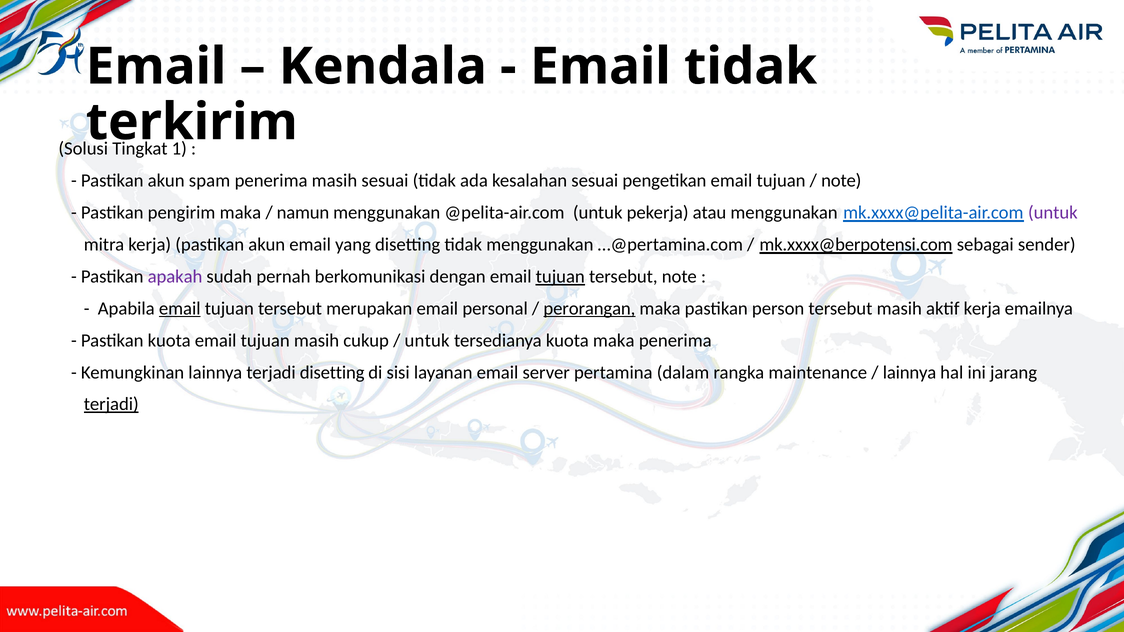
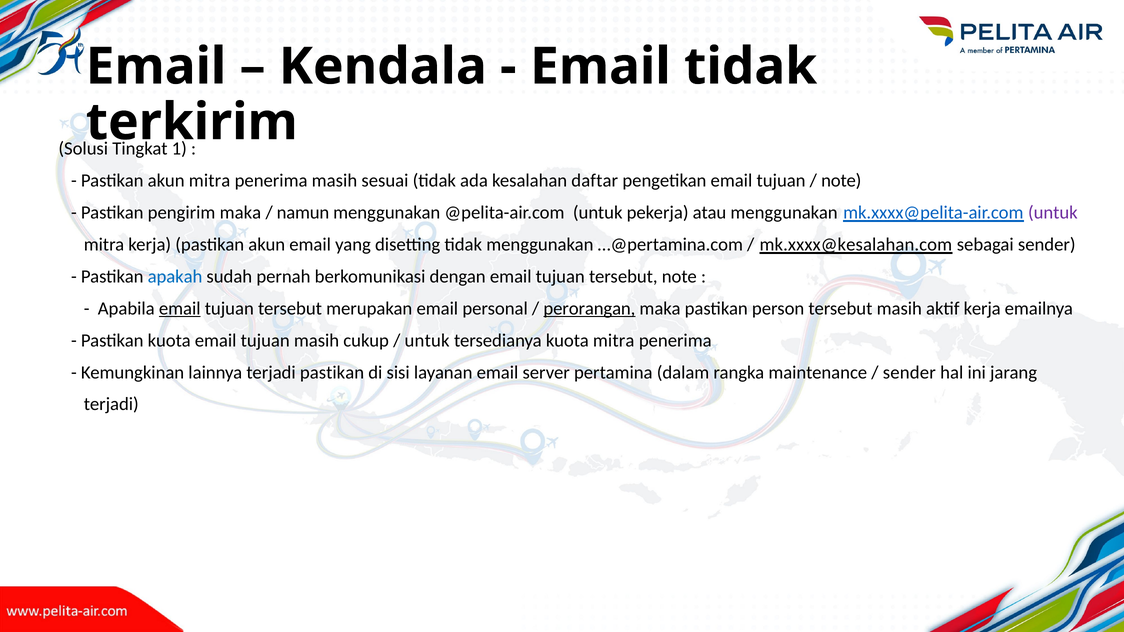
akun spam: spam -> mitra
kesalahan sesuai: sesuai -> daftar
mk.xxxx@berpotensi.com: mk.xxxx@berpotensi.com -> mk.xxxx@kesalahan.com
apakah colour: purple -> blue
tujuan at (560, 277) underline: present -> none
kuota maka: maka -> mitra
terjadi disetting: disetting -> pastikan
lainnya at (910, 372): lainnya -> sender
terjadi at (111, 404) underline: present -> none
